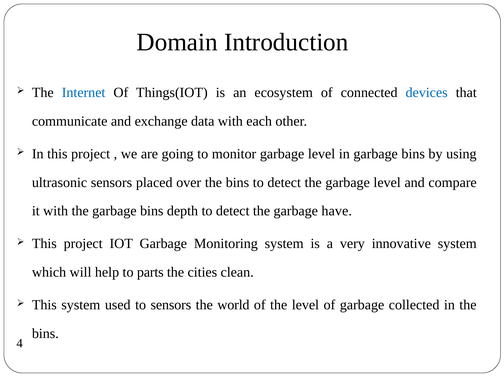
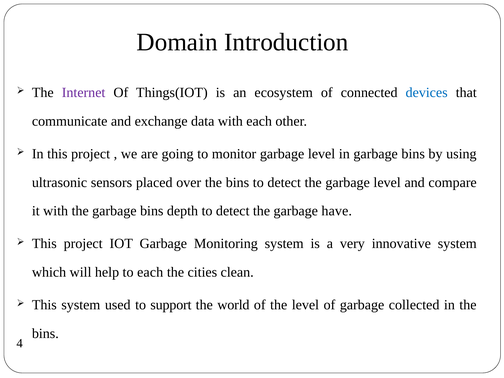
Internet colour: blue -> purple
to parts: parts -> each
to sensors: sensors -> support
